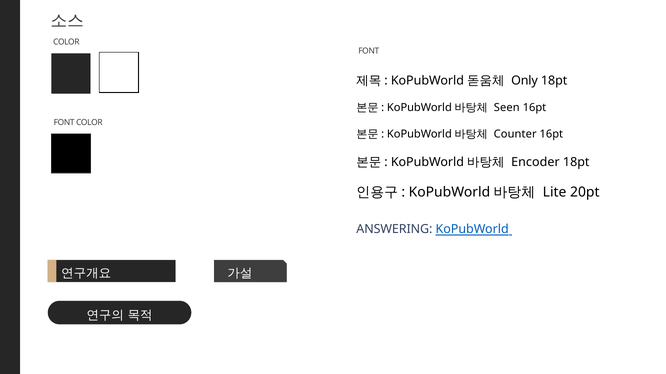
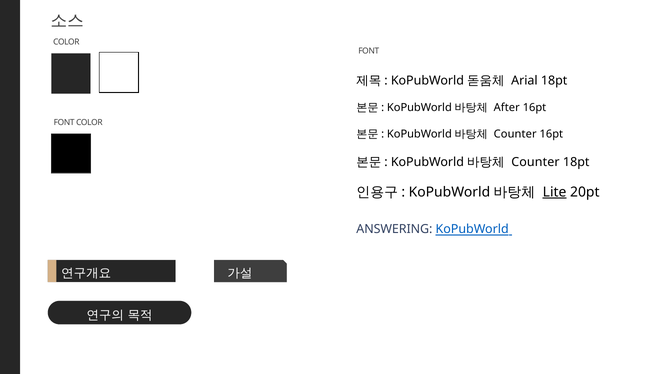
Only: Only -> Arial
Seen: Seen -> After
Encoder at (535, 162): Encoder -> Counter
Lite underline: none -> present
